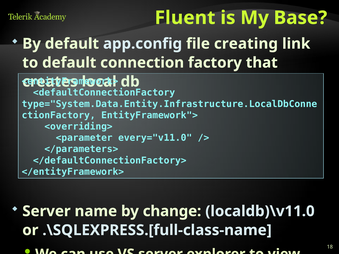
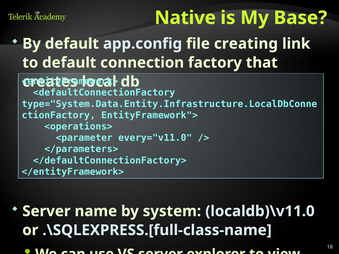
Fluent: Fluent -> Native
<overriding>: <overriding> -> <operations>
change: change -> system
